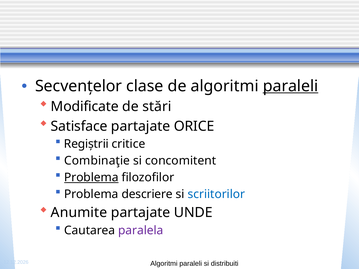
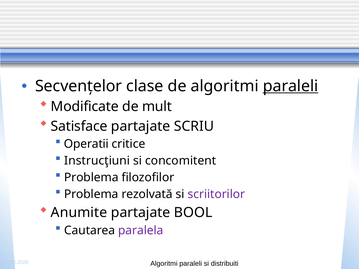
stări: stări -> mult
ORICE: ORICE -> SCRIU
Regiștrii: Regiștrii -> Operatii
Combinaţie: Combinaţie -> Instrucţiuni
Problema at (91, 178) underline: present -> none
descriere: descriere -> rezolvată
scriitorilor colour: blue -> purple
UNDE: UNDE -> BOOL
